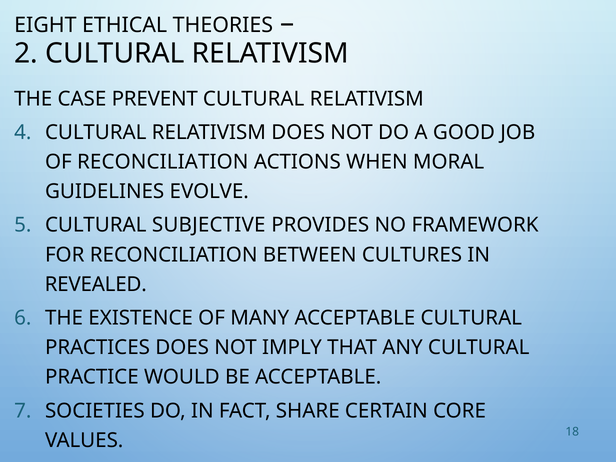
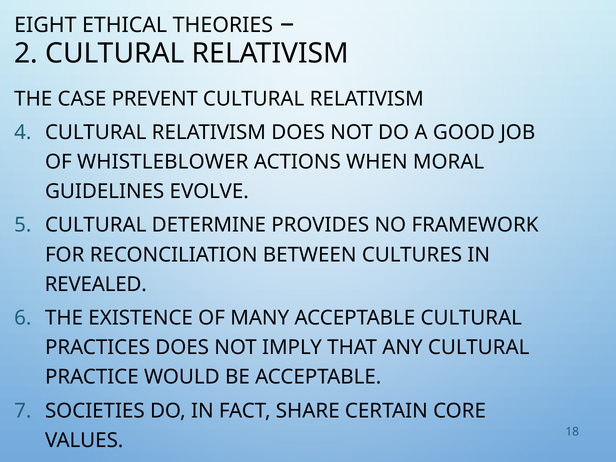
OF RECONCILIATION: RECONCILIATION -> WHISTLEBLOWER
SUBJECTIVE: SUBJECTIVE -> DETERMINE
